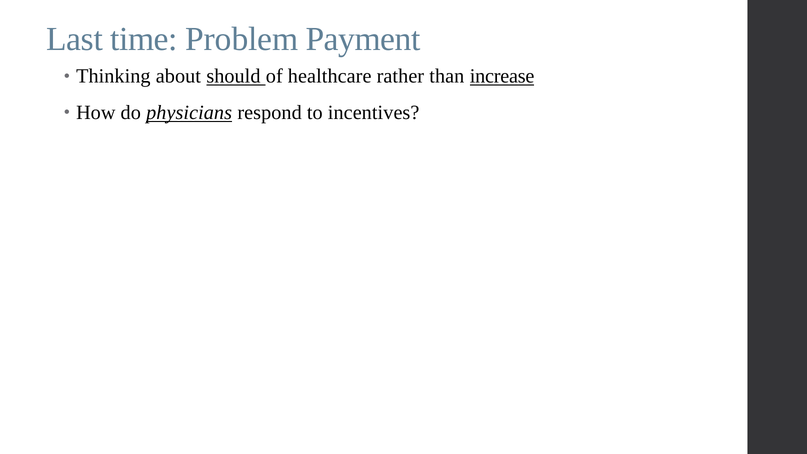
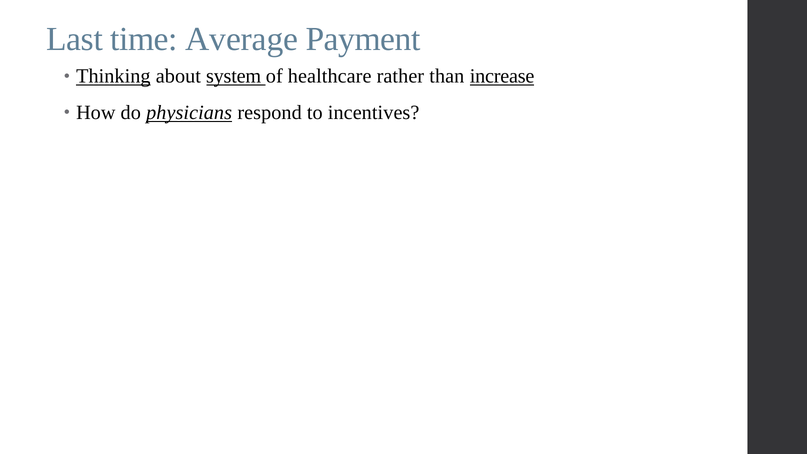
Problem: Problem -> Average
Thinking underline: none -> present
should: should -> system
